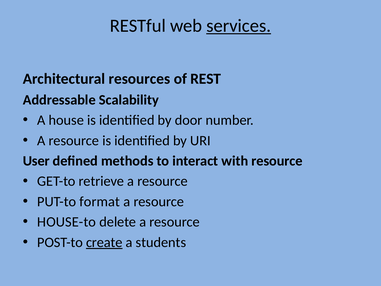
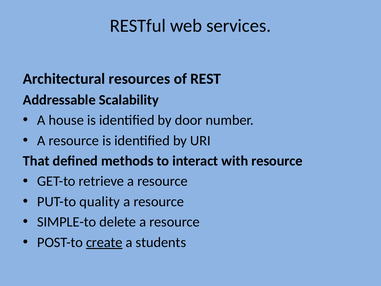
services underline: present -> none
User: User -> That
format: format -> quality
HOUSE-to: HOUSE-to -> SIMPLE-to
